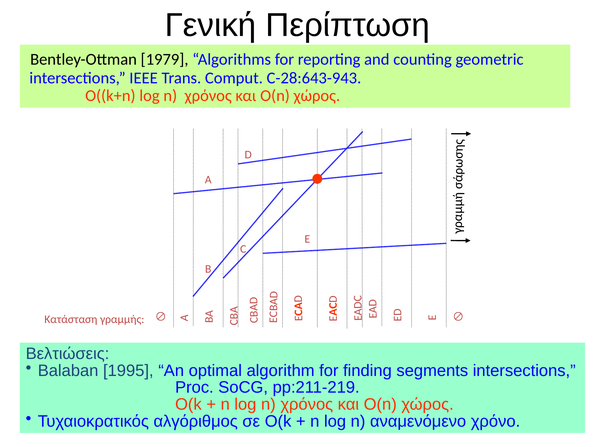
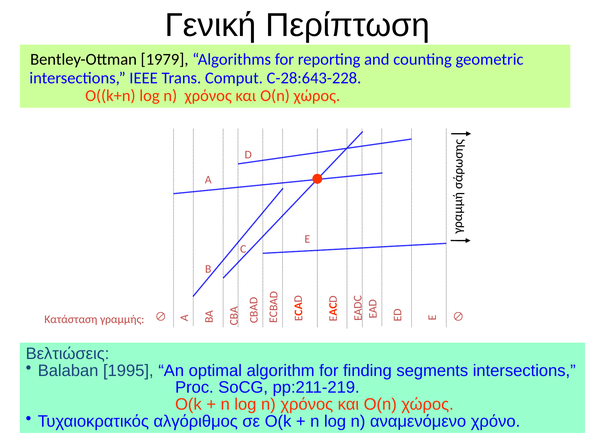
C-28:643-943: C-28:643-943 -> C-28:643-228
